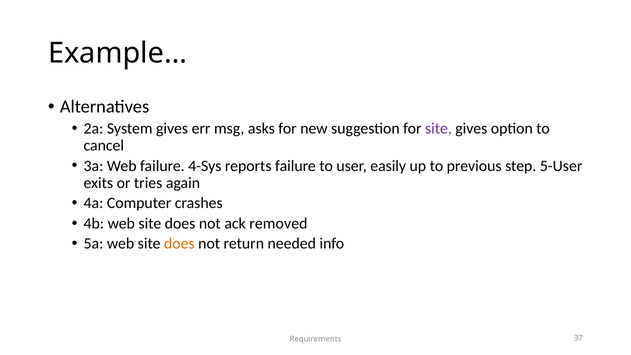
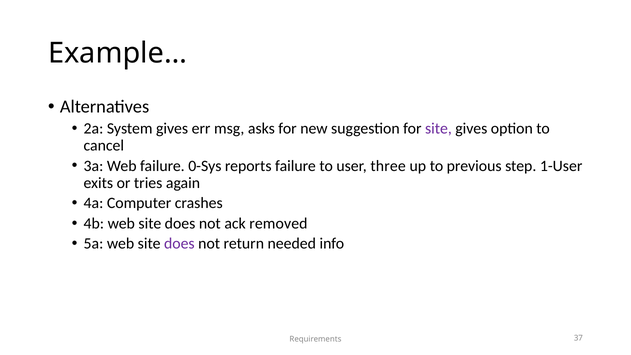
4-Sys: 4-Sys -> 0-Sys
easily: easily -> three
5-User: 5-User -> 1-User
does at (179, 244) colour: orange -> purple
